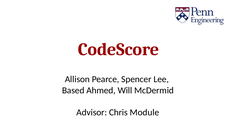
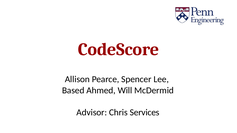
Module: Module -> Services
